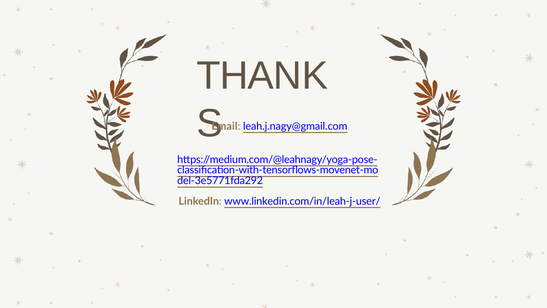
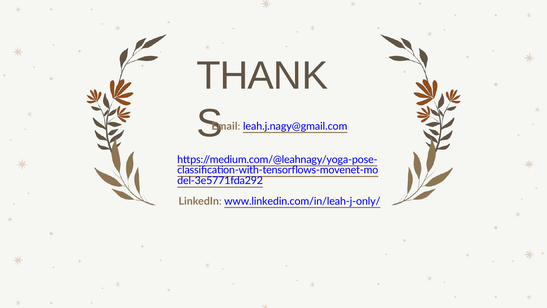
www.linkedin.com/in/leah-j-user/: www.linkedin.com/in/leah-j-user/ -> www.linkedin.com/in/leah-j-only/
